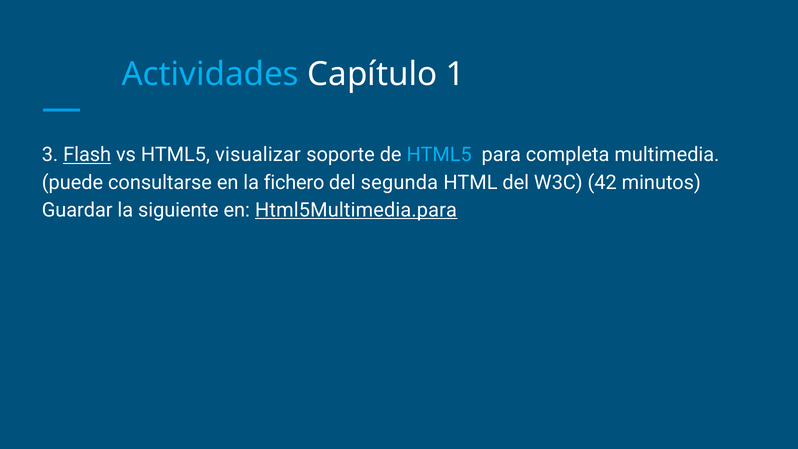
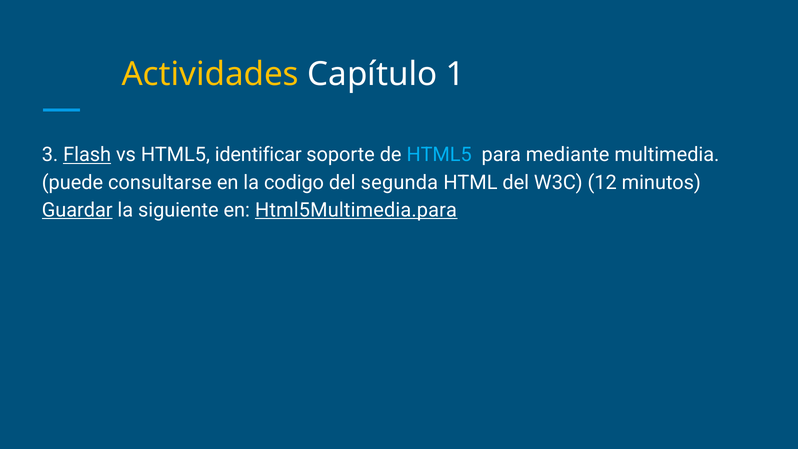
Actividades colour: light blue -> yellow
visualizar: visualizar -> identificar
completa: completa -> mediante
fichero: fichero -> codigo
42: 42 -> 12
Guardar underline: none -> present
